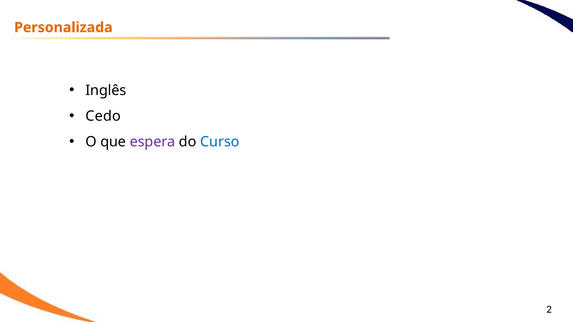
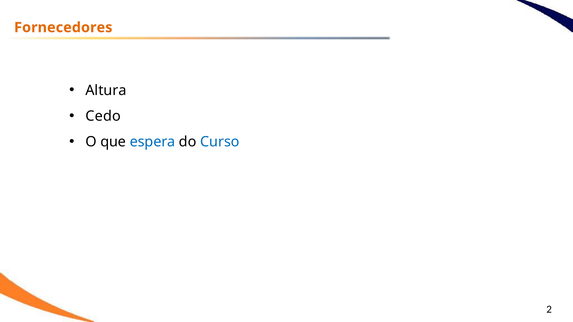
Personalizada: Personalizada -> Fornecedores
Inglês: Inglês -> Altura
espera colour: purple -> blue
